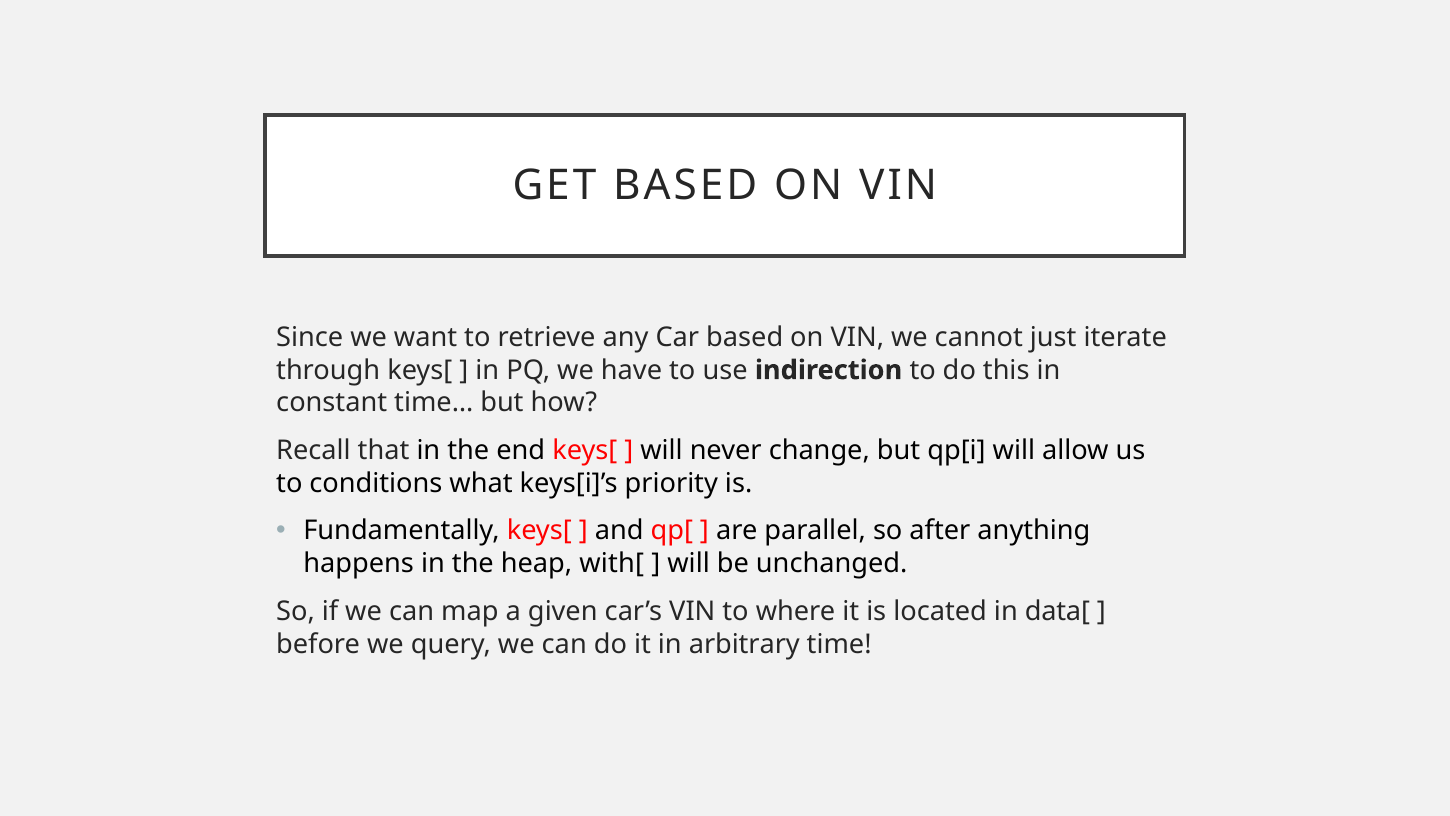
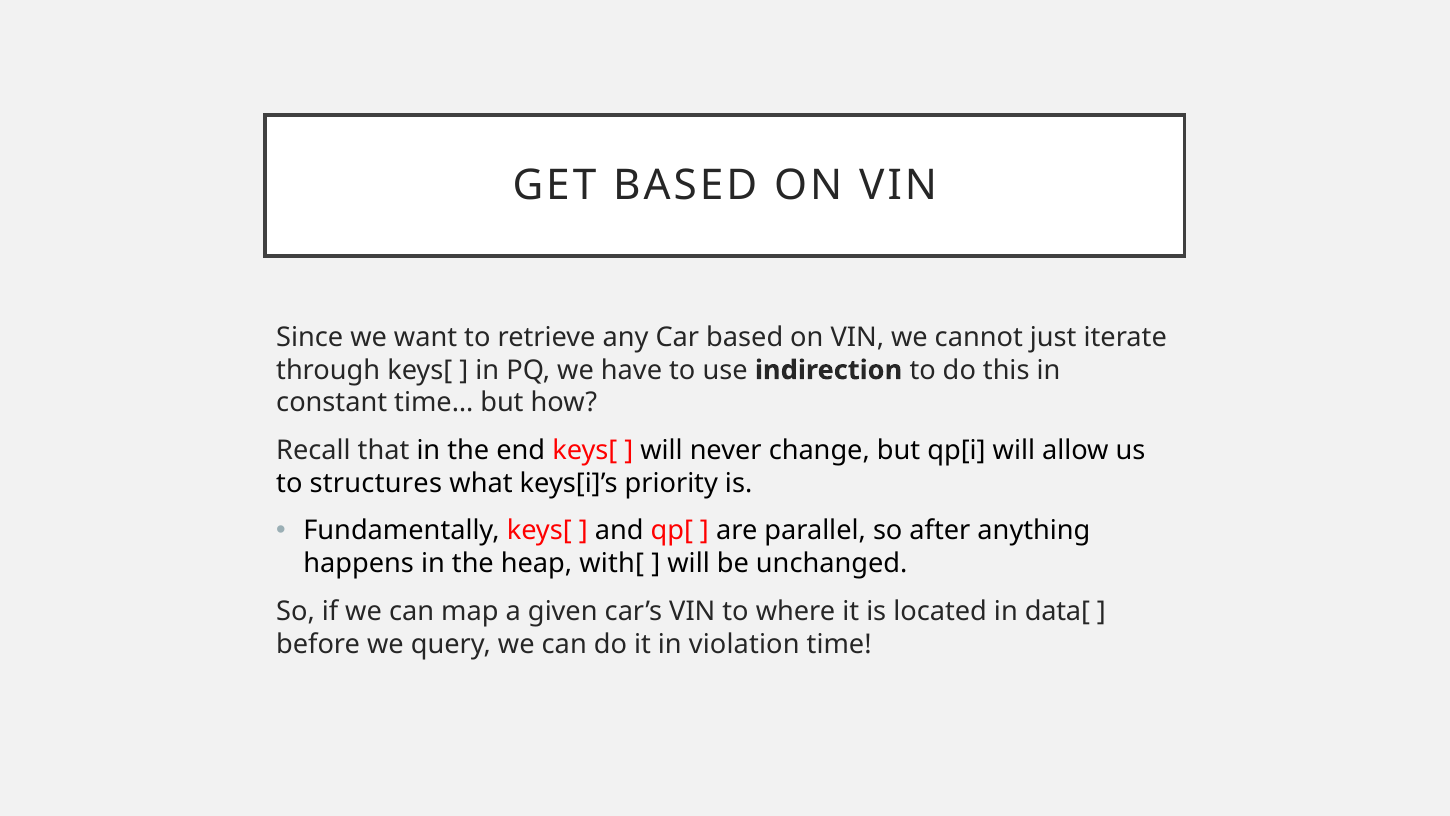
conditions: conditions -> structures
arbitrary: arbitrary -> violation
